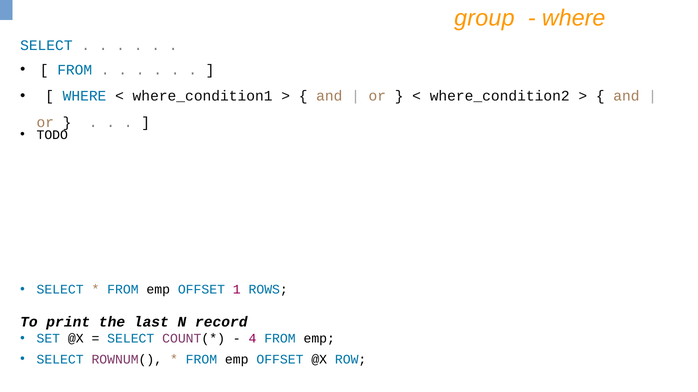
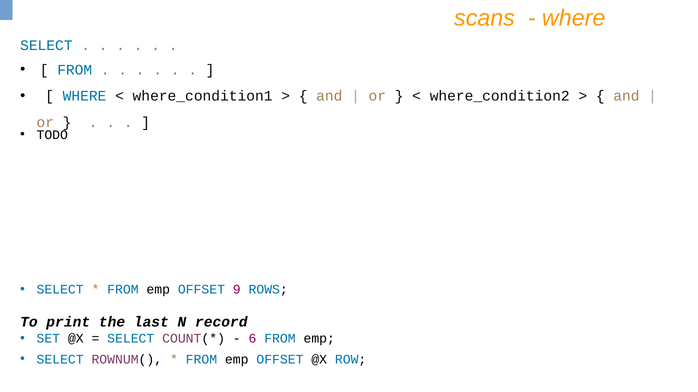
group: group -> scans
1: 1 -> 9
4: 4 -> 6
